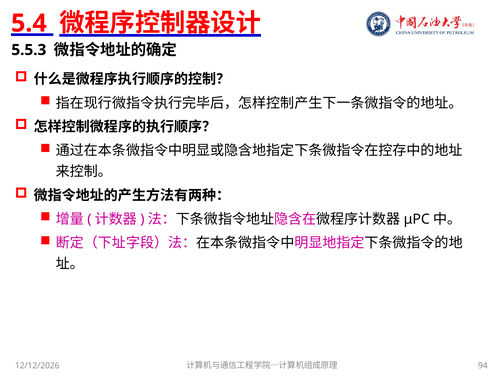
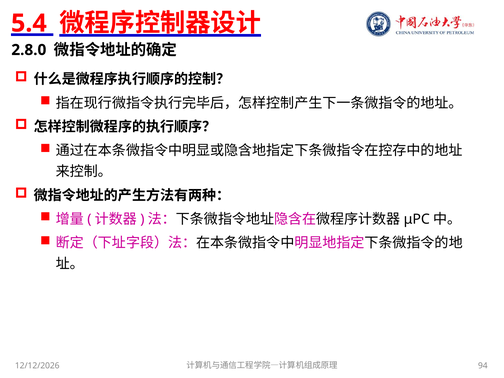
5.5.3: 5.5.3 -> 2.8.0
